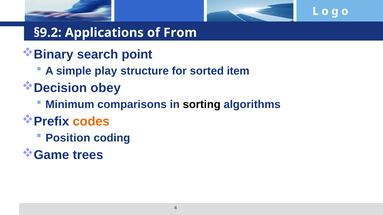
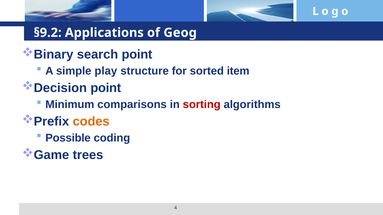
From: From -> Geog
obey at (106, 88): obey -> point
sorting colour: black -> red
Position: Position -> Possible
